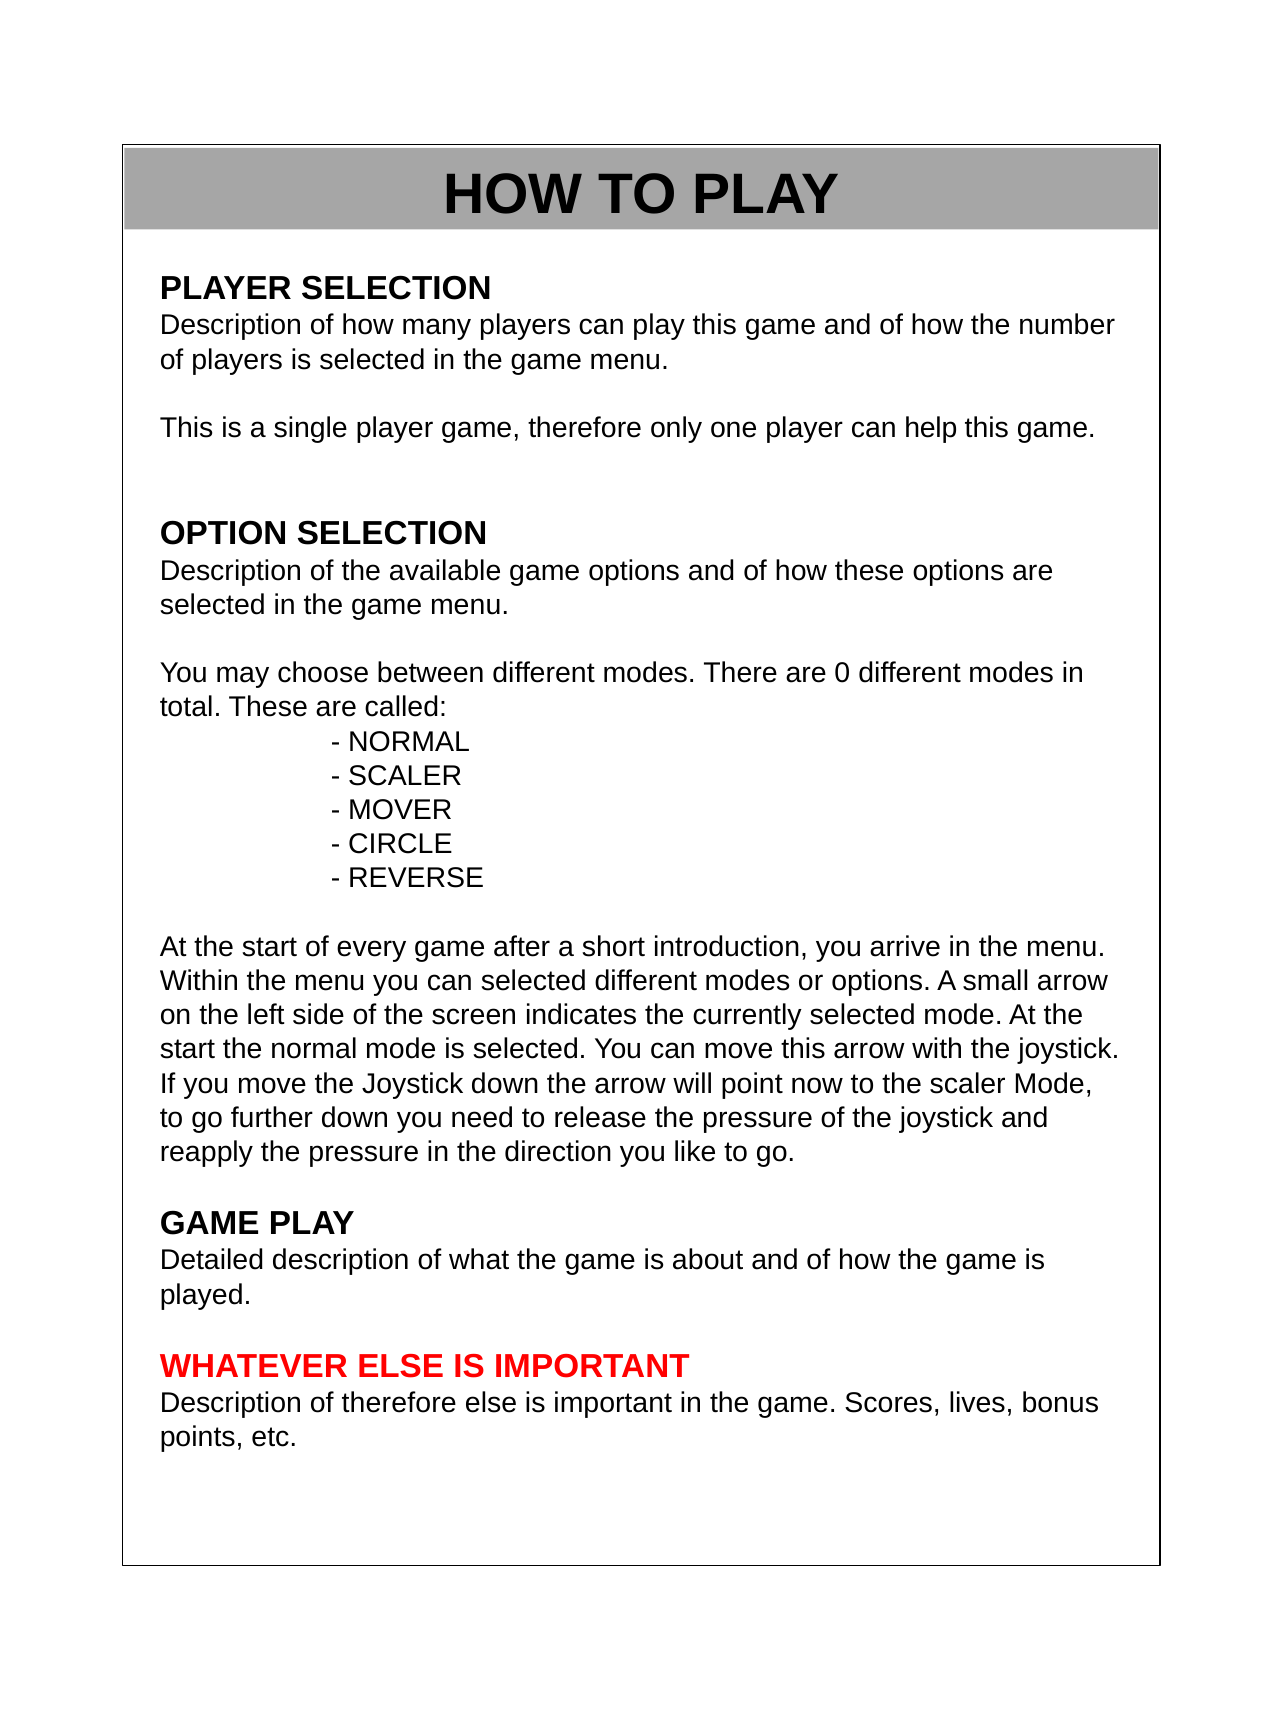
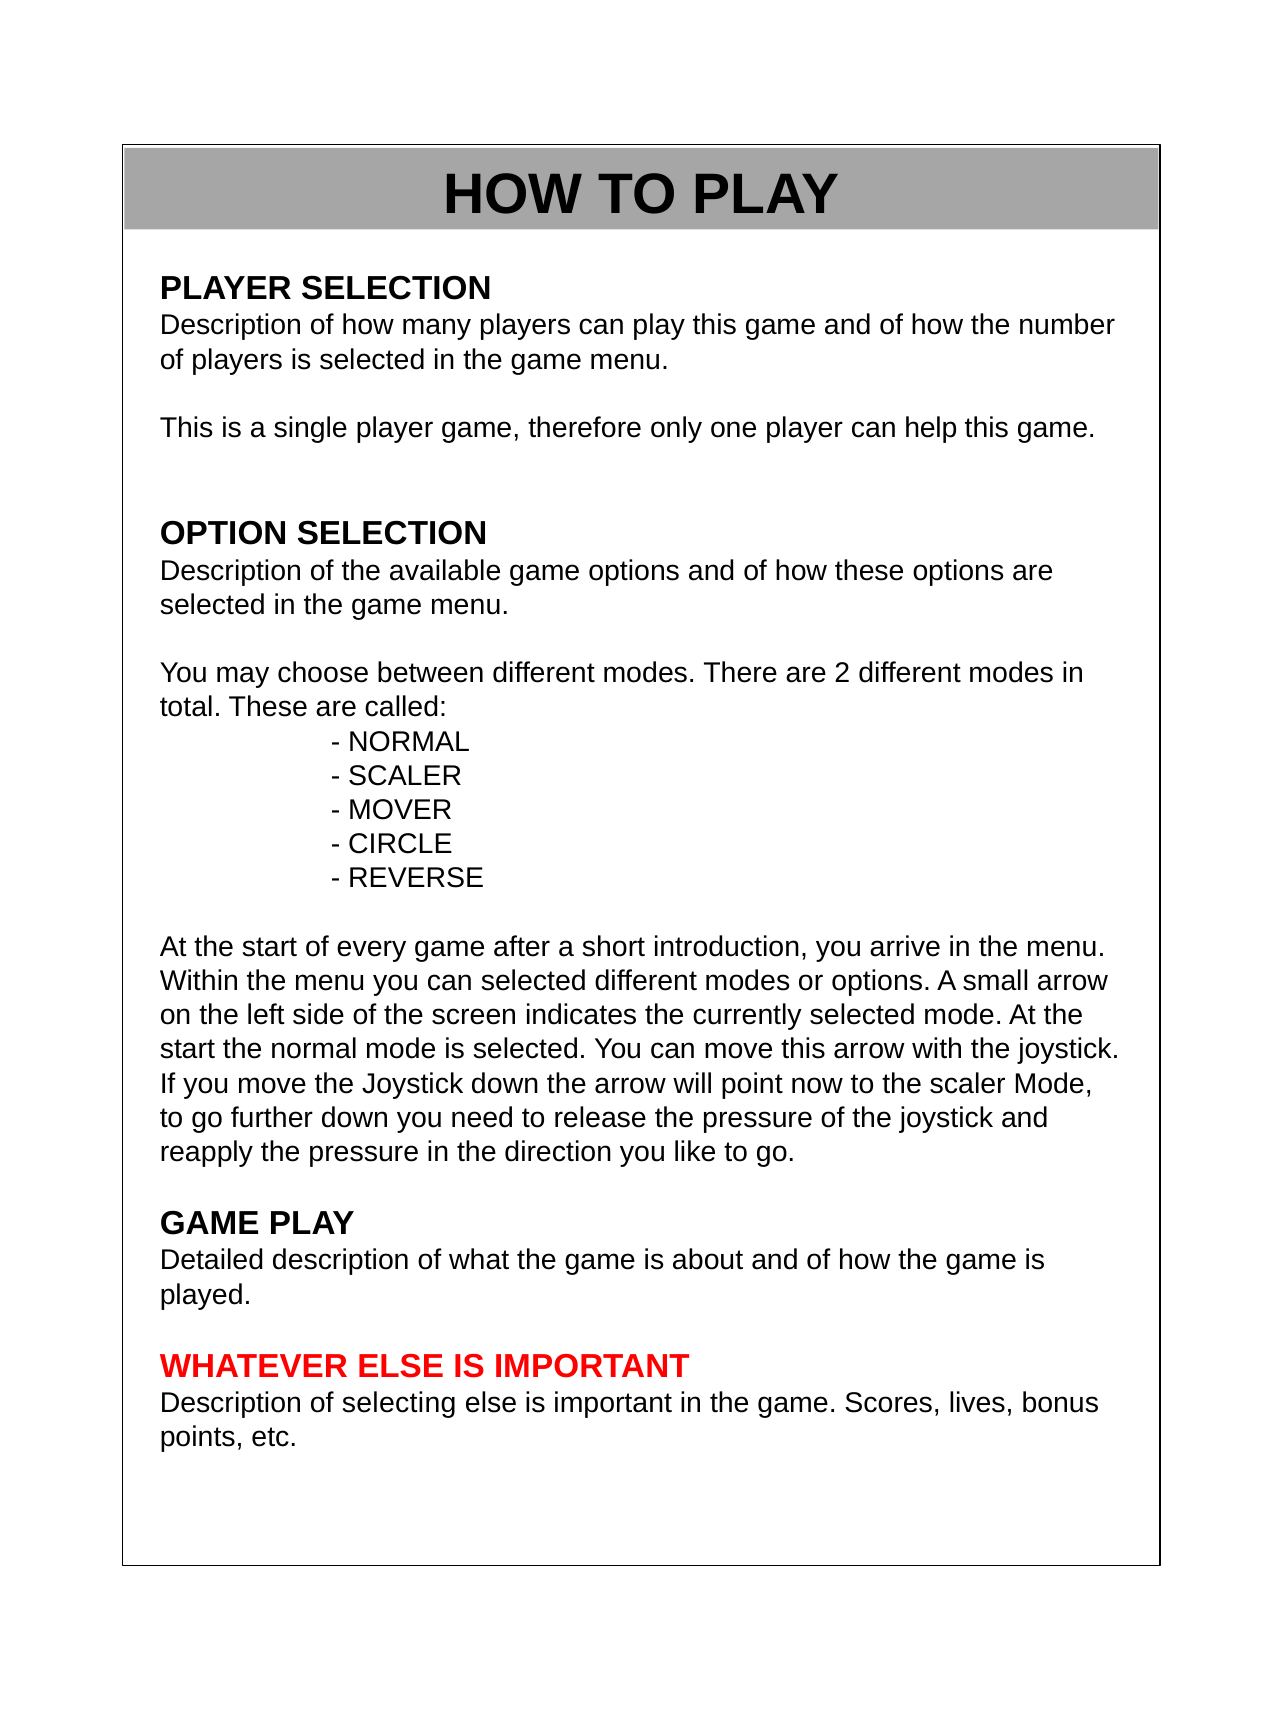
0: 0 -> 2
of therefore: therefore -> selecting
